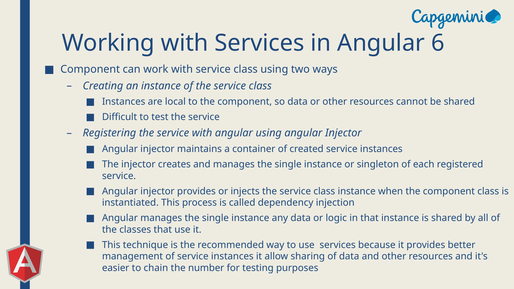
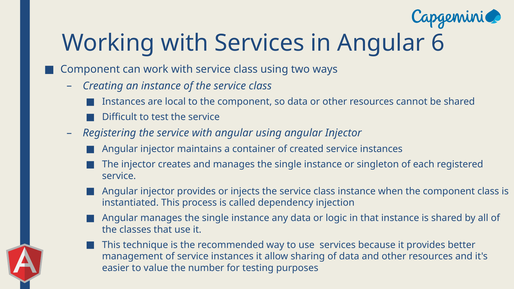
chain: chain -> value
